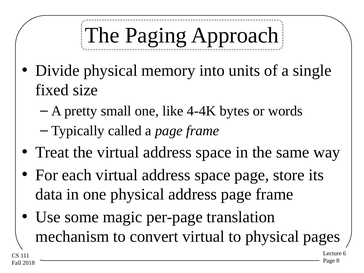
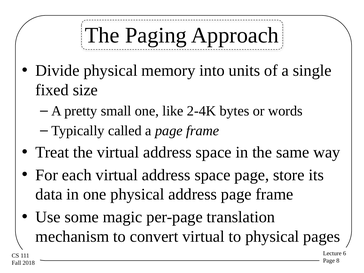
4-4K: 4-4K -> 2-4K
